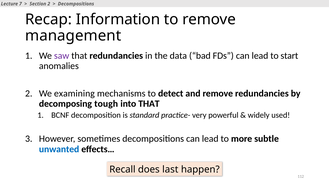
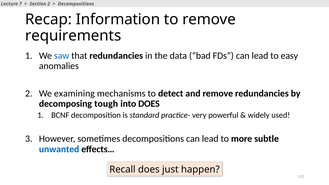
management: management -> requirements
saw colour: purple -> blue
start: start -> easy
into THAT: THAT -> DOES
last: last -> just
